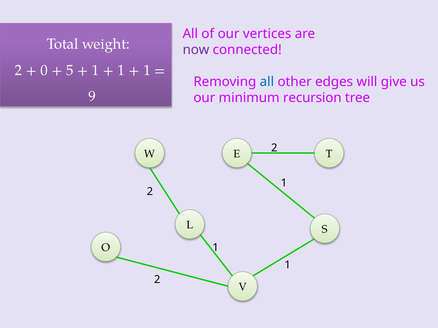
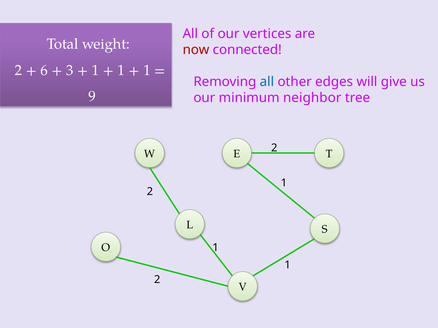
now colour: purple -> red
0: 0 -> 6
5: 5 -> 3
recursion: recursion -> neighbor
